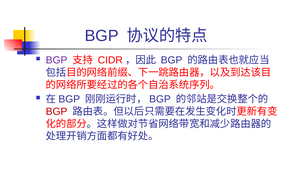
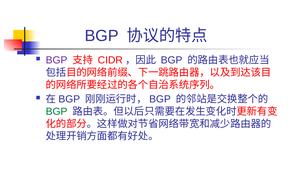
BGP at (57, 112) colour: red -> green
